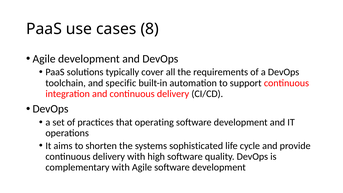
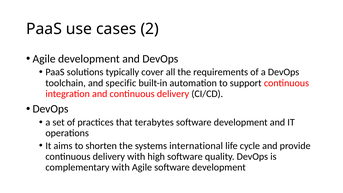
8: 8 -> 2
operating: operating -> terabytes
sophisticated: sophisticated -> international
